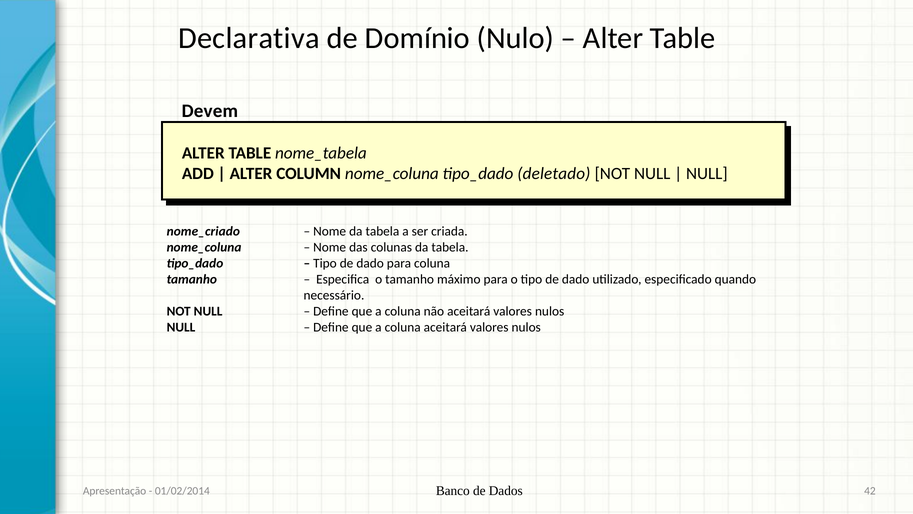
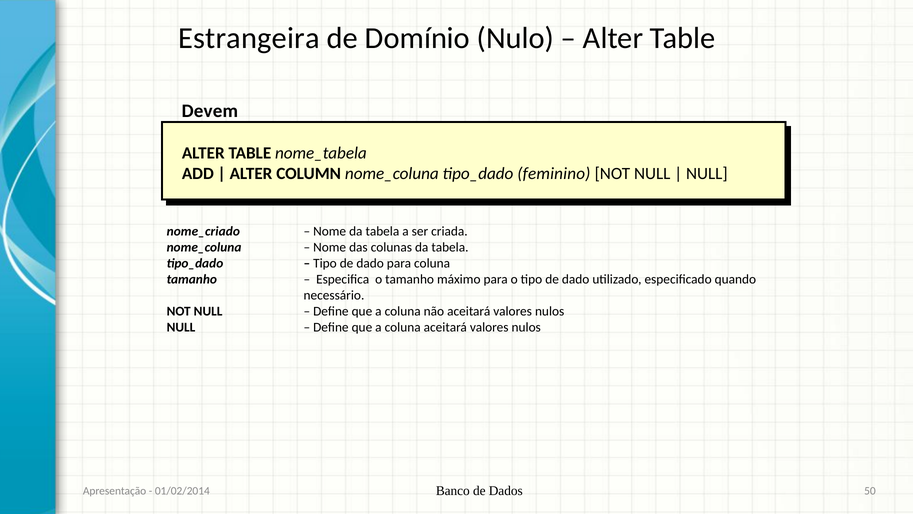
Declarativa: Declarativa -> Estrangeira
deletado: deletado -> feminino
42: 42 -> 50
